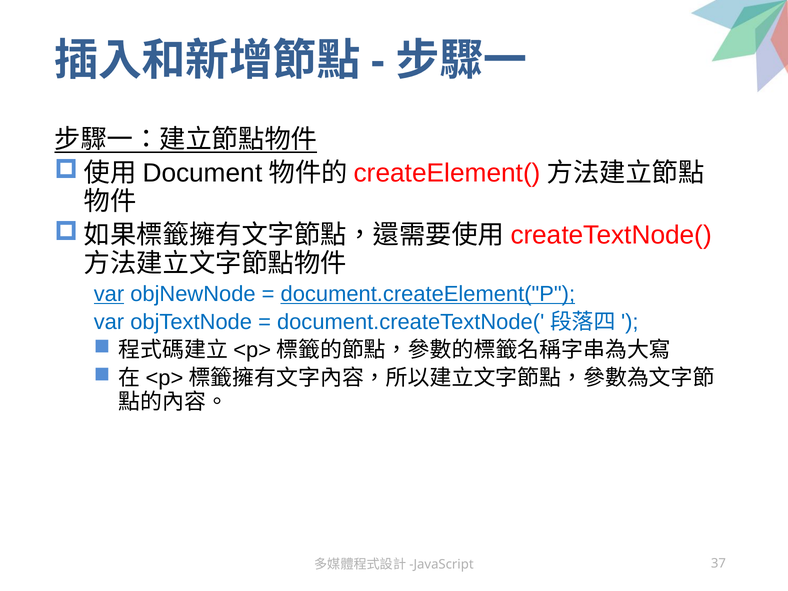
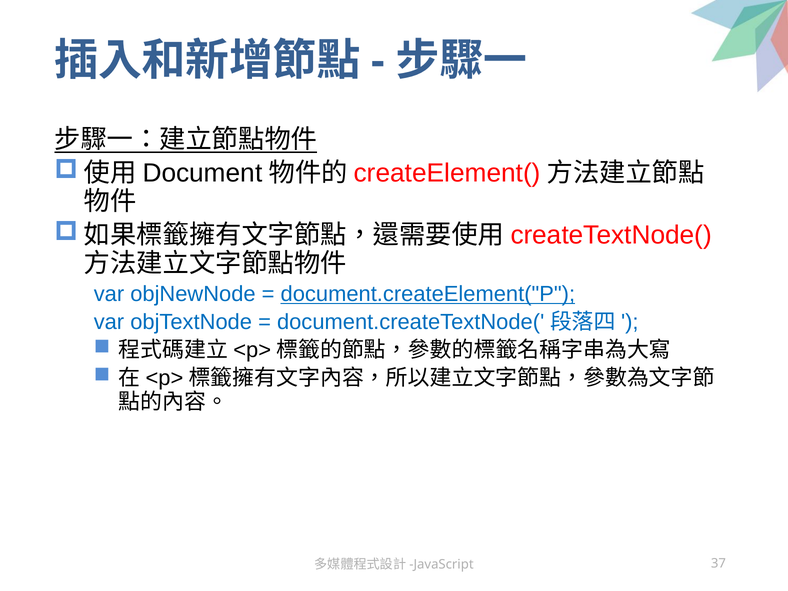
var at (109, 294) underline: present -> none
